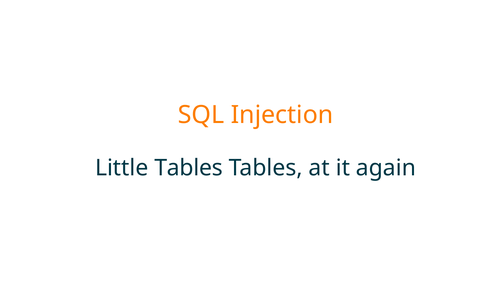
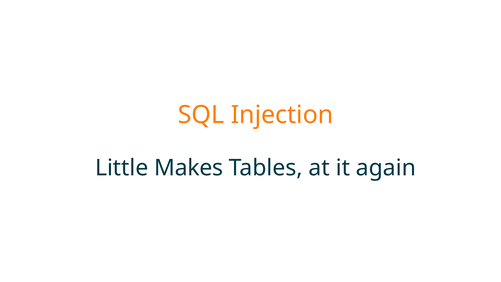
Little Tables: Tables -> Makes
